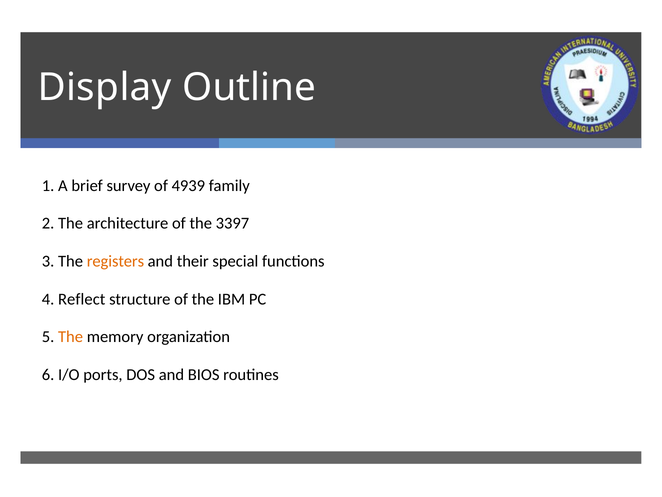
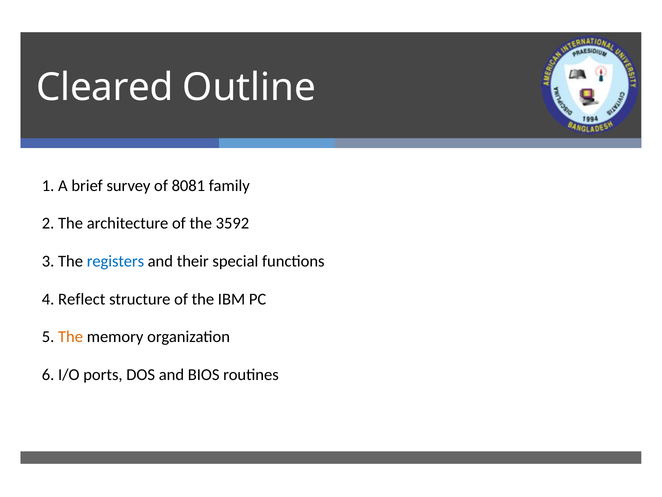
Display: Display -> Cleared
4939: 4939 -> 8081
3397: 3397 -> 3592
registers colour: orange -> blue
